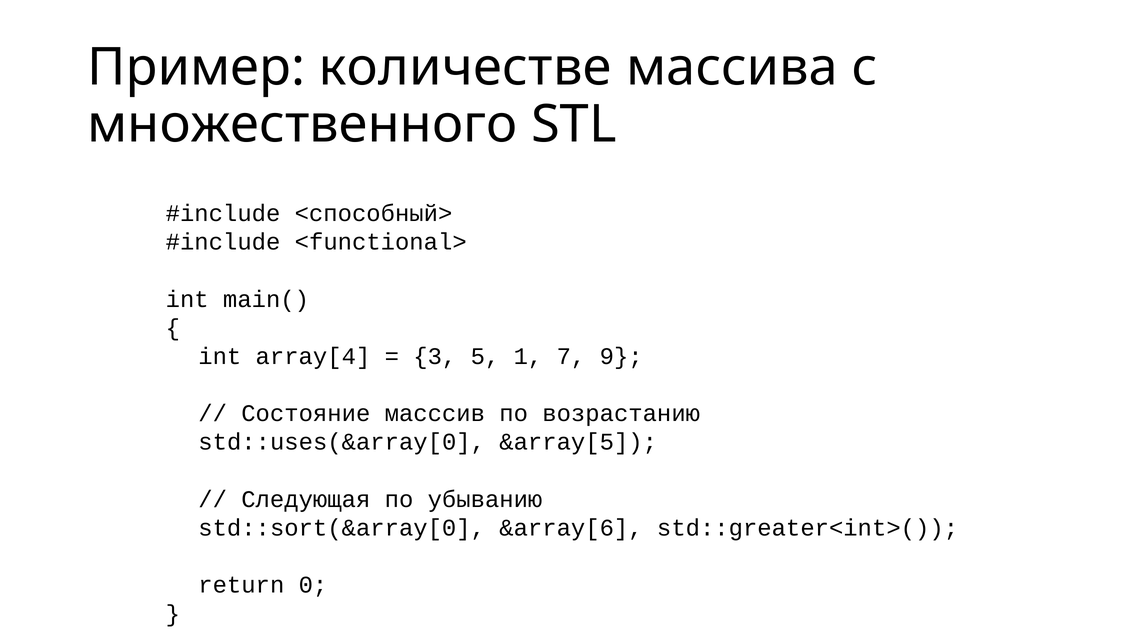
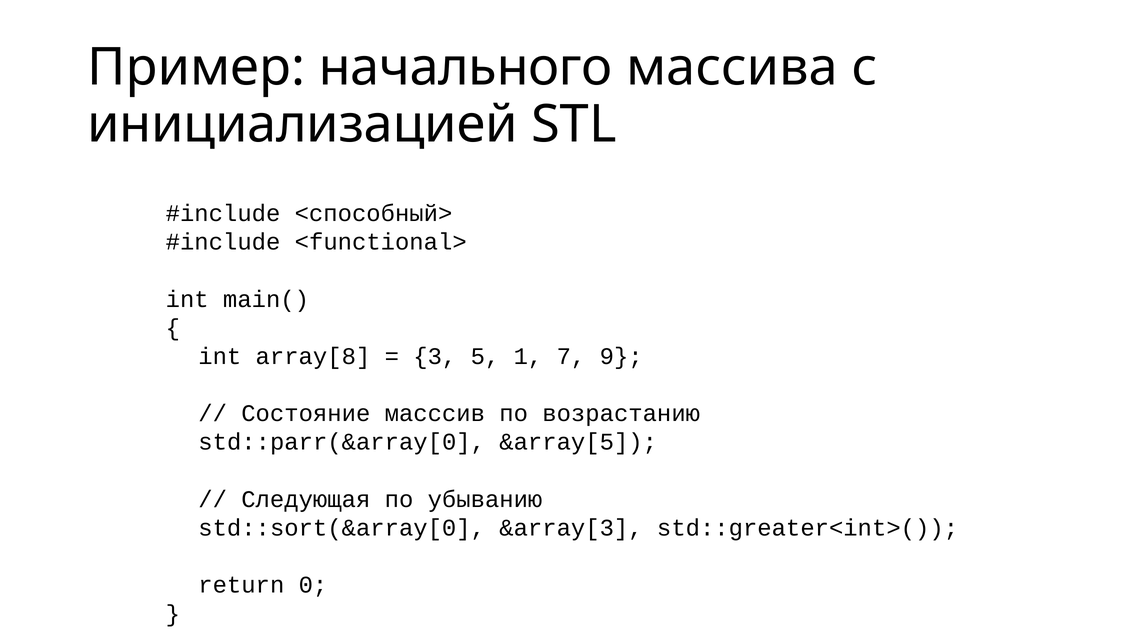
количестве: количестве -> начального
множественного: множественного -> инициализацией
array[4: array[4 -> array[8
std::uses(&array[0: std::uses(&array[0 -> std::parr(&array[0
&array[6: &array[6 -> &array[3
